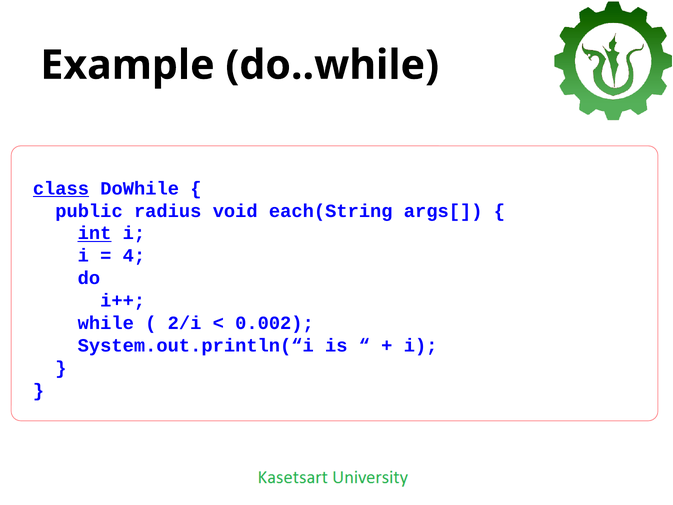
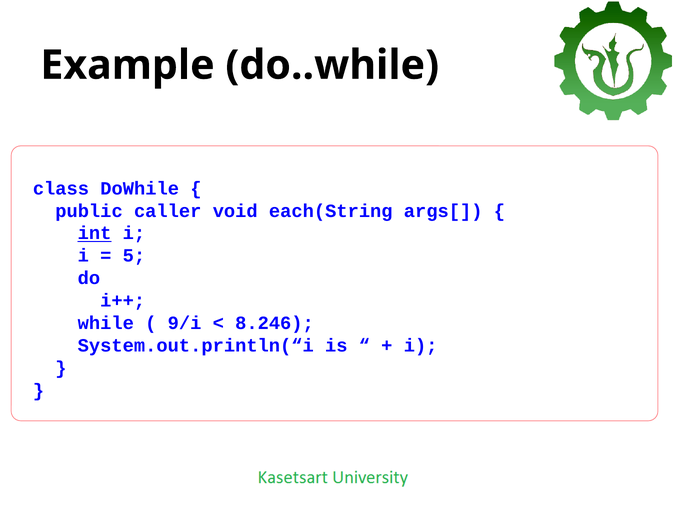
class underline: present -> none
radius: radius -> caller
4: 4 -> 5
2/i: 2/i -> 9/i
0.002: 0.002 -> 8.246
